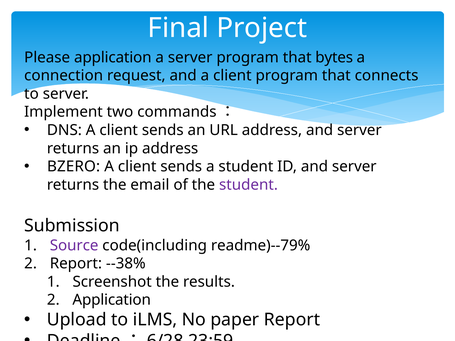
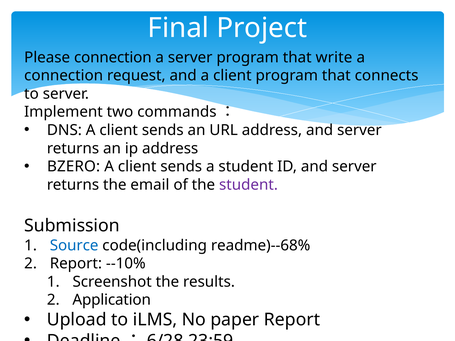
Please application: application -> connection
bytes: bytes -> write
Source colour: purple -> blue
readme)--79%: readme)--79% -> readme)--68%
--38%: --38% -> --10%
